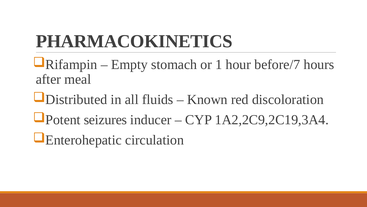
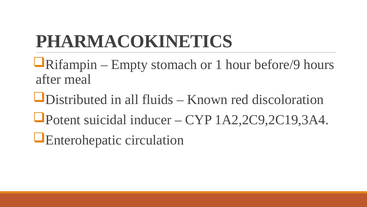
before/7: before/7 -> before/9
seizures: seizures -> suicidal
